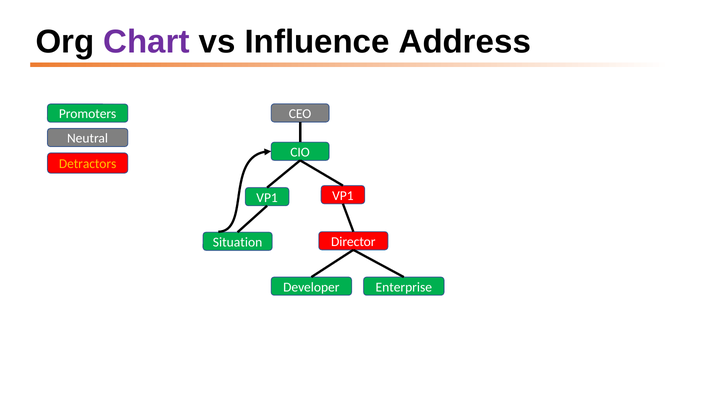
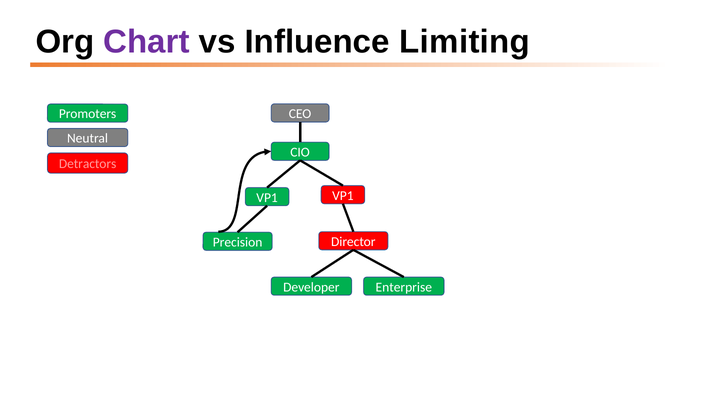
Address: Address -> Limiting
Detractors colour: yellow -> pink
Situation: Situation -> Precision
